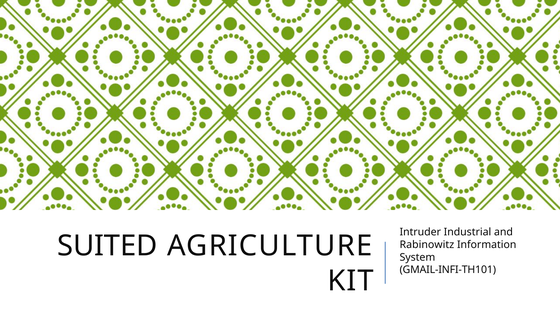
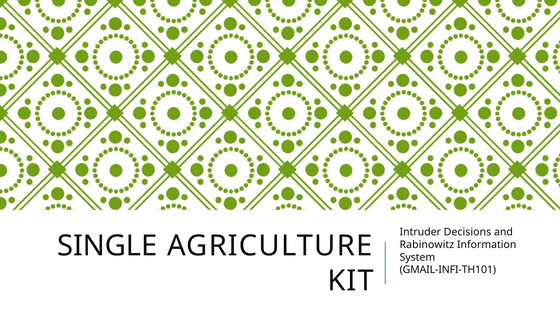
Industrial: Industrial -> Decisions
SUITED: SUITED -> SINGLE
